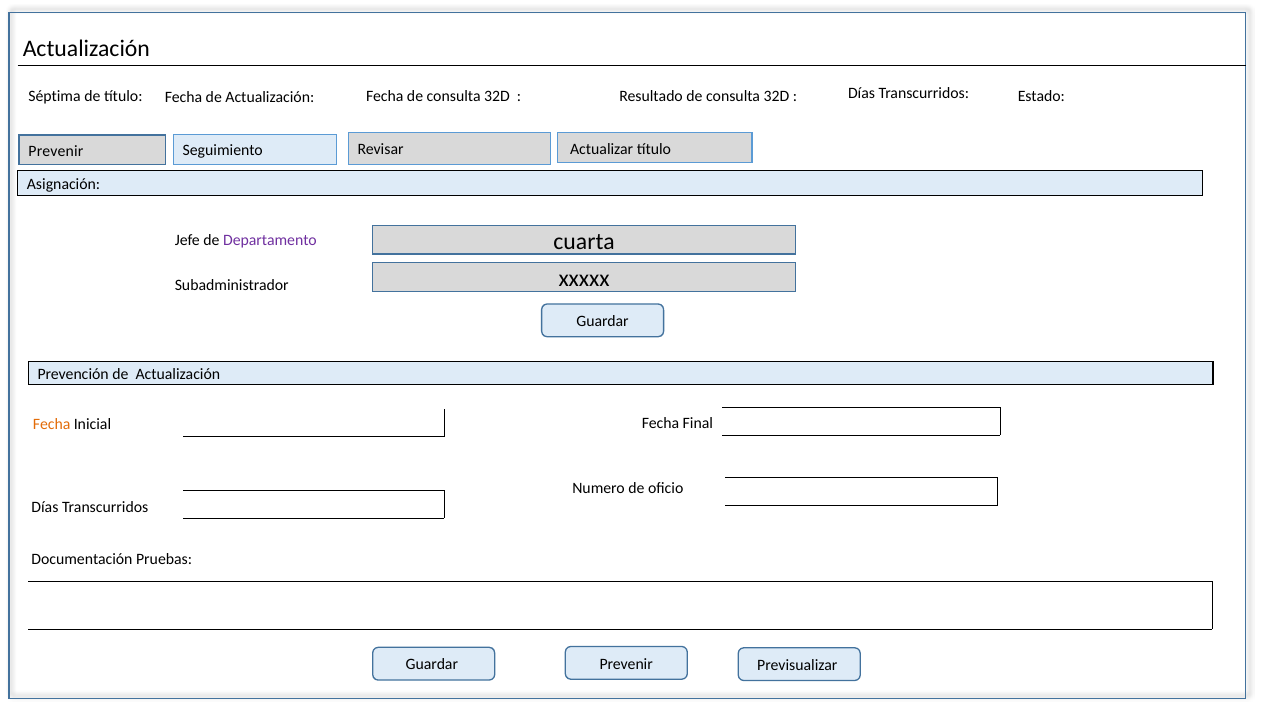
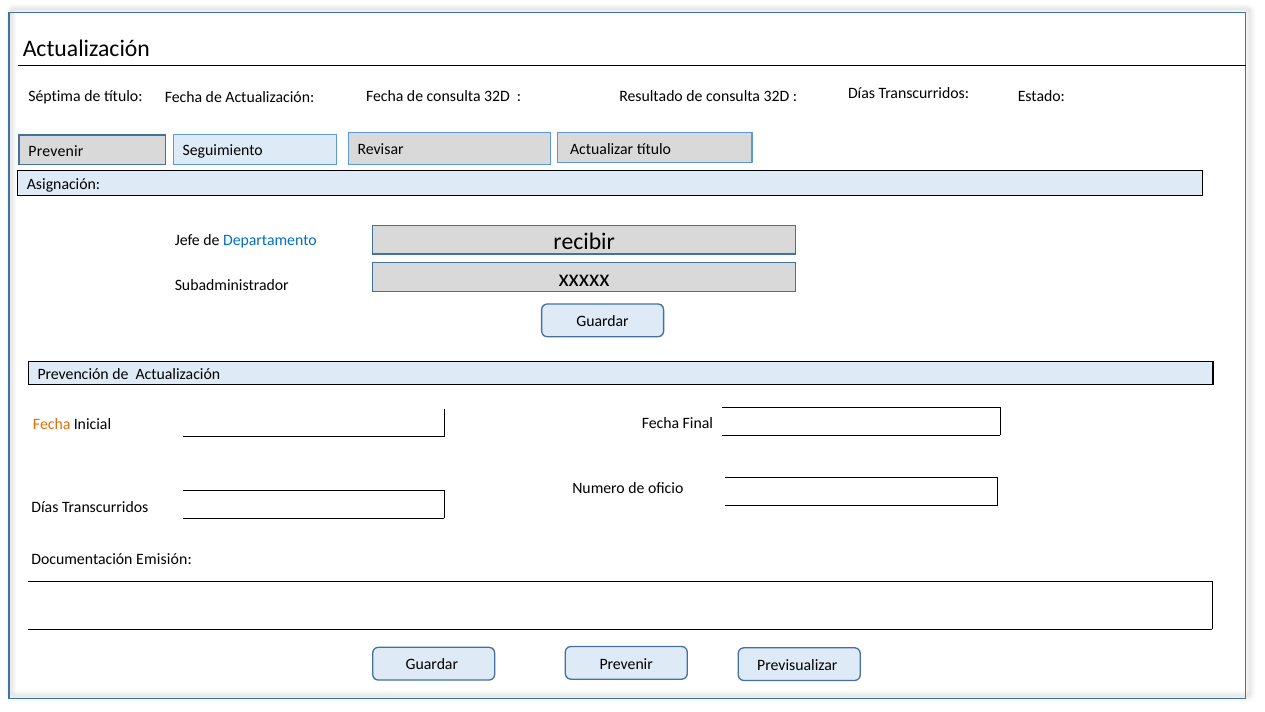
cuarta: cuarta -> recibir
Departamento colour: purple -> blue
Pruebas: Pruebas -> Emisión
